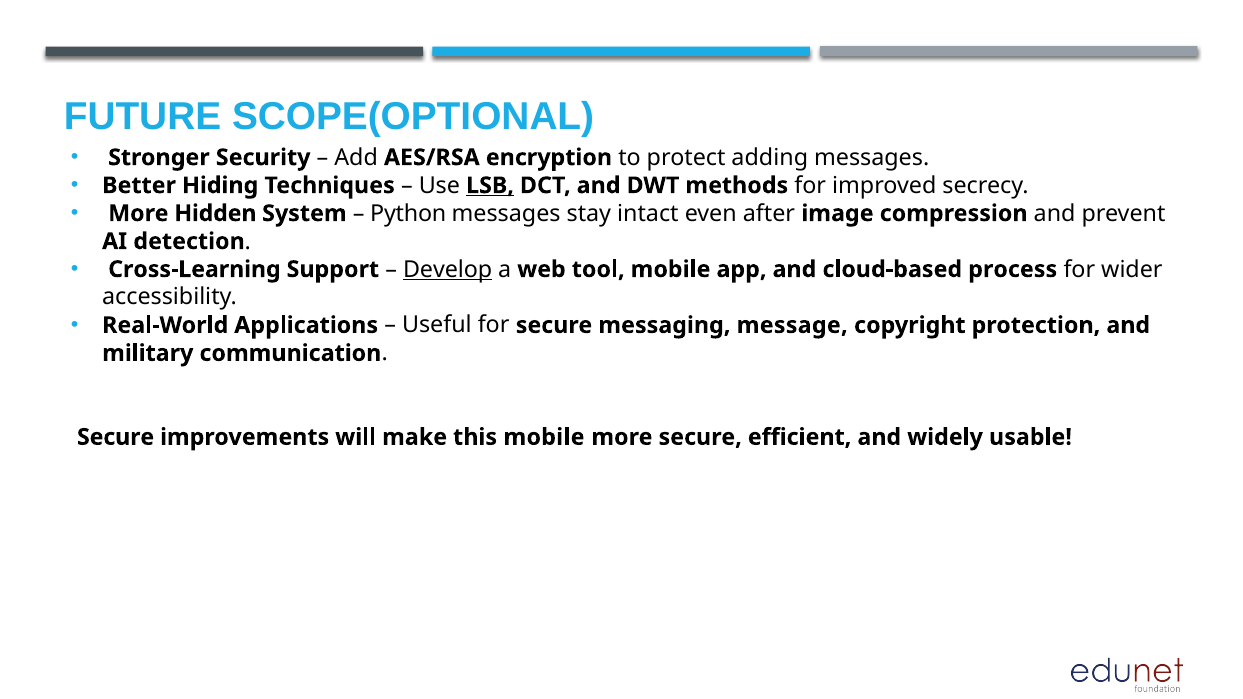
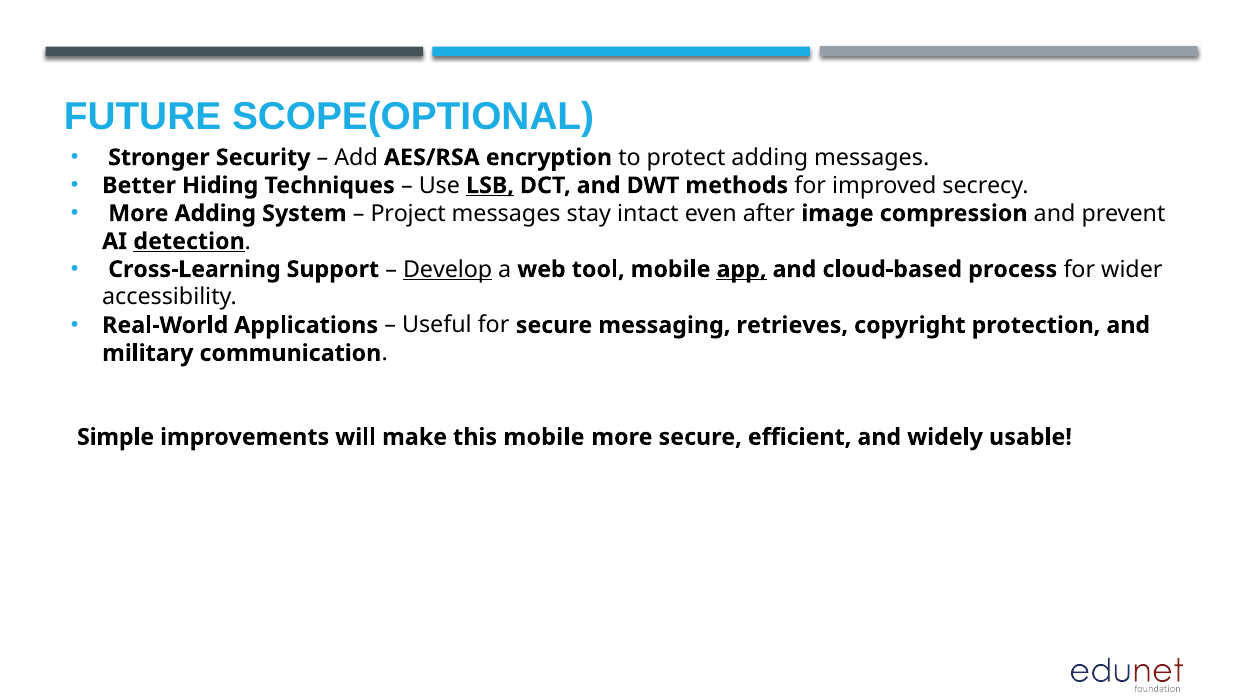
More Hidden: Hidden -> Adding
Python: Python -> Project
detection underline: none -> present
app underline: none -> present
message: message -> retrieves
Secure at (116, 437): Secure -> Simple
